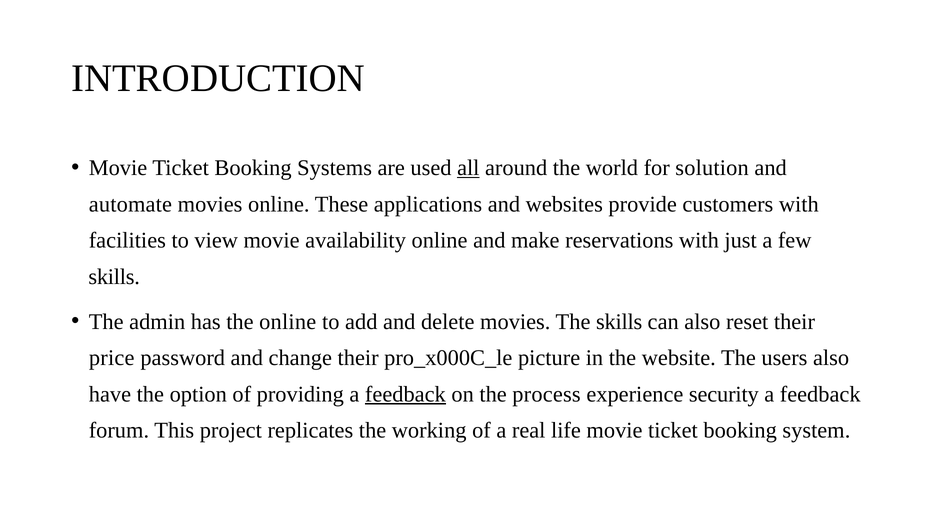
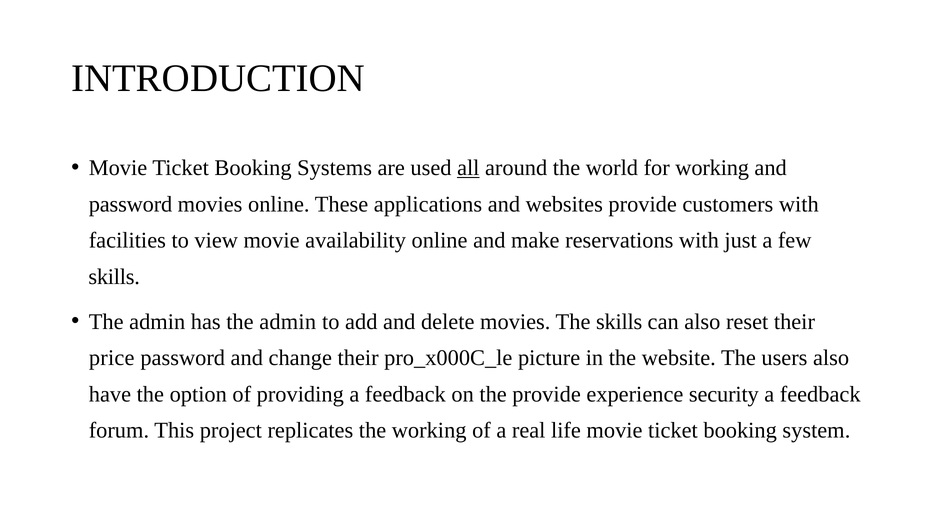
for solution: solution -> working
automate at (130, 204): automate -> password
has the online: online -> admin
feedback at (405, 394) underline: present -> none
the process: process -> provide
